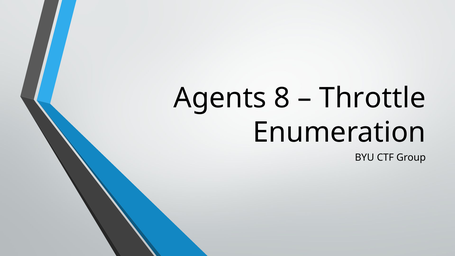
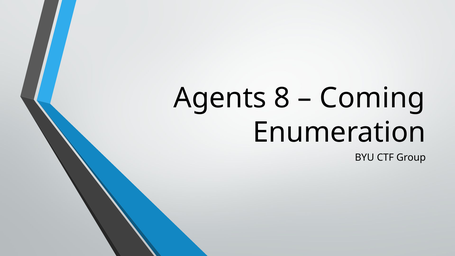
Throttle: Throttle -> Coming
